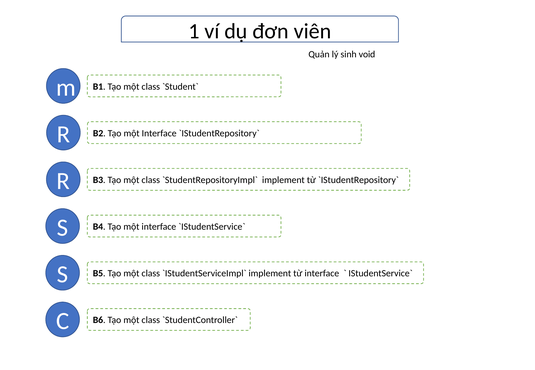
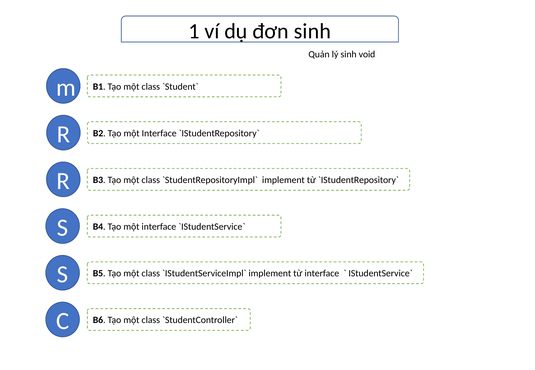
đơn viên: viên -> sinh
